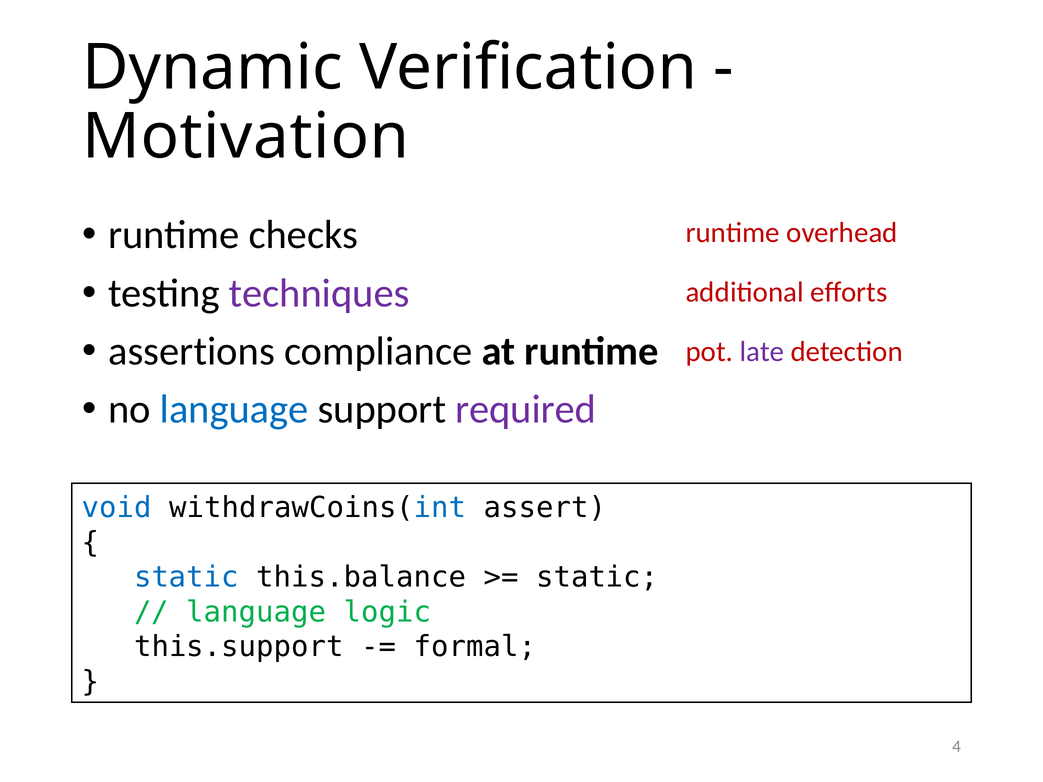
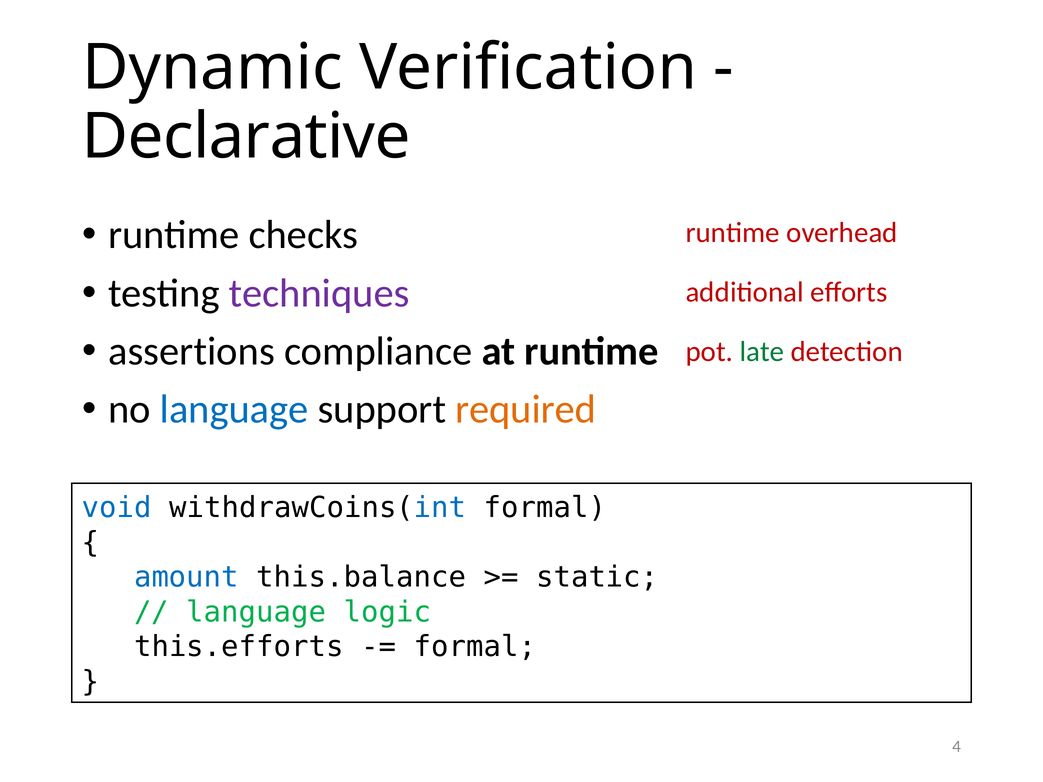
Motivation: Motivation -> Declarative
late colour: purple -> green
required colour: purple -> orange
withdrawCoins(int assert: assert -> formal
static at (186, 577): static -> amount
this.support: this.support -> this.efforts
